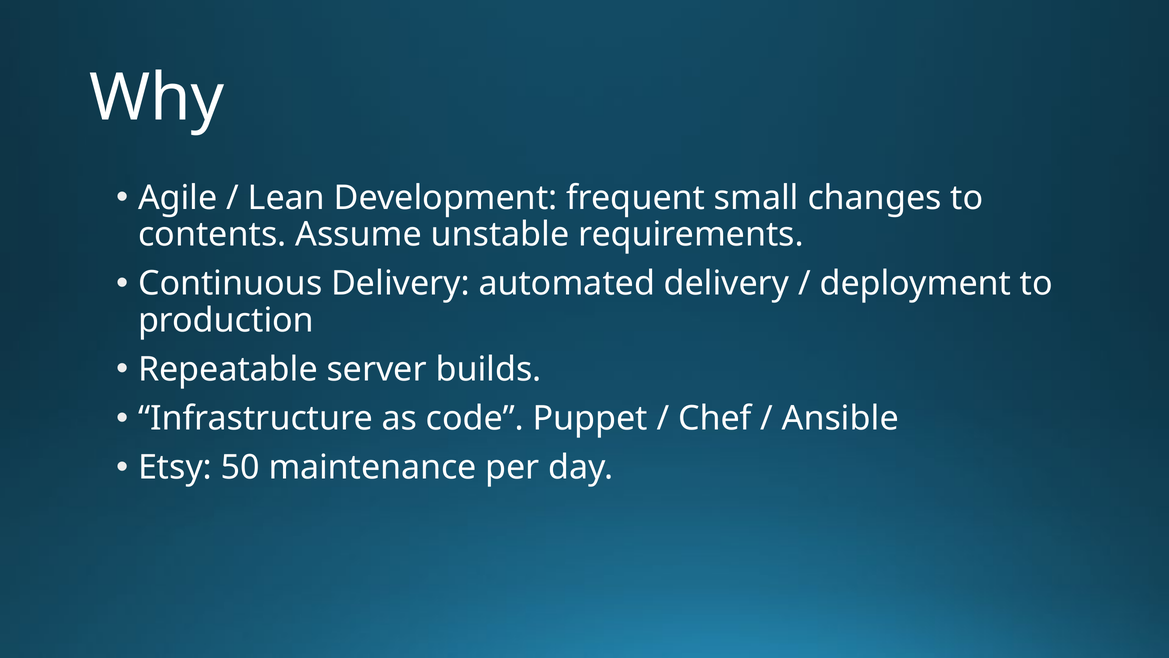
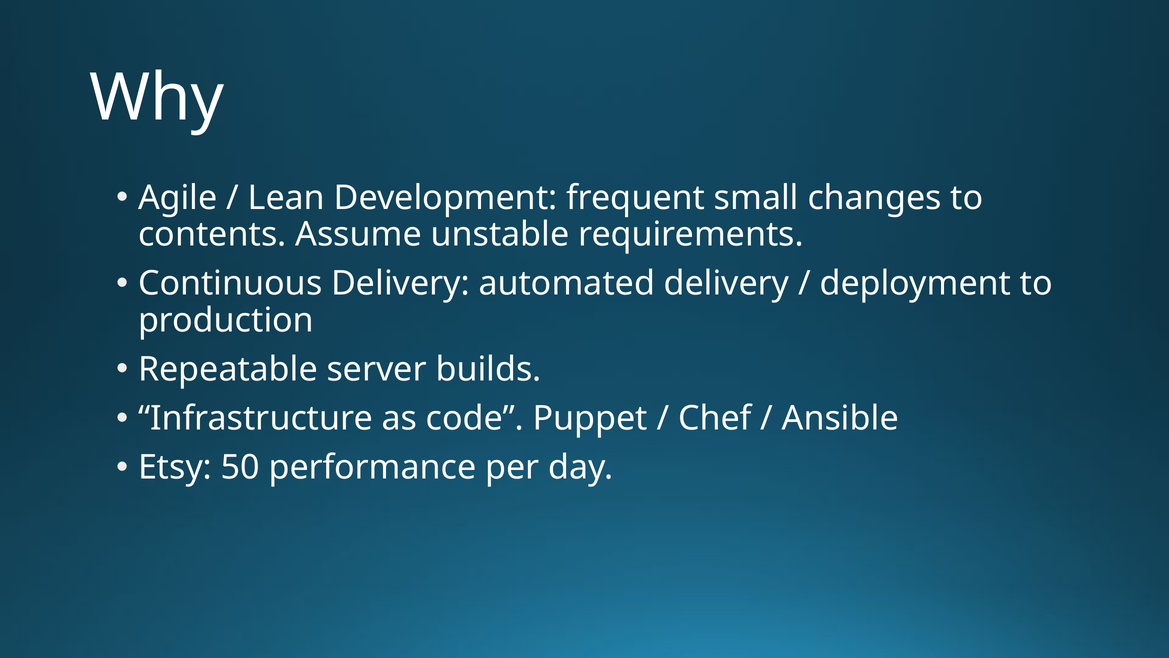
maintenance: maintenance -> performance
